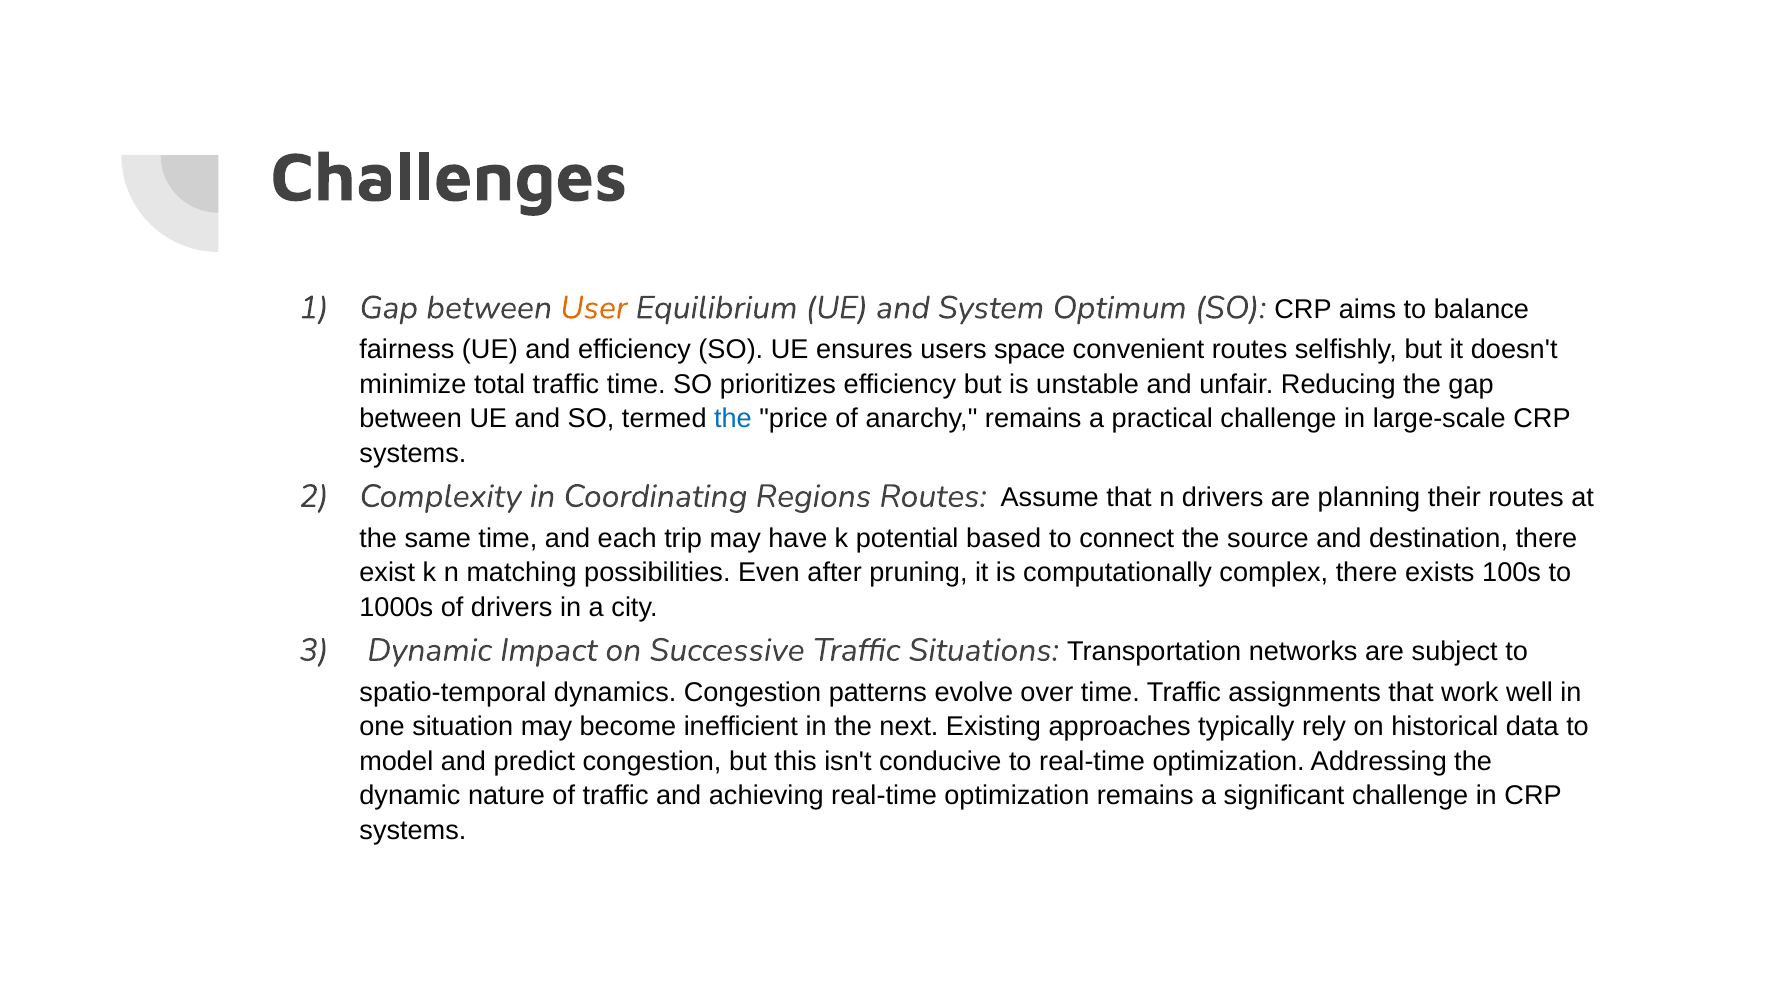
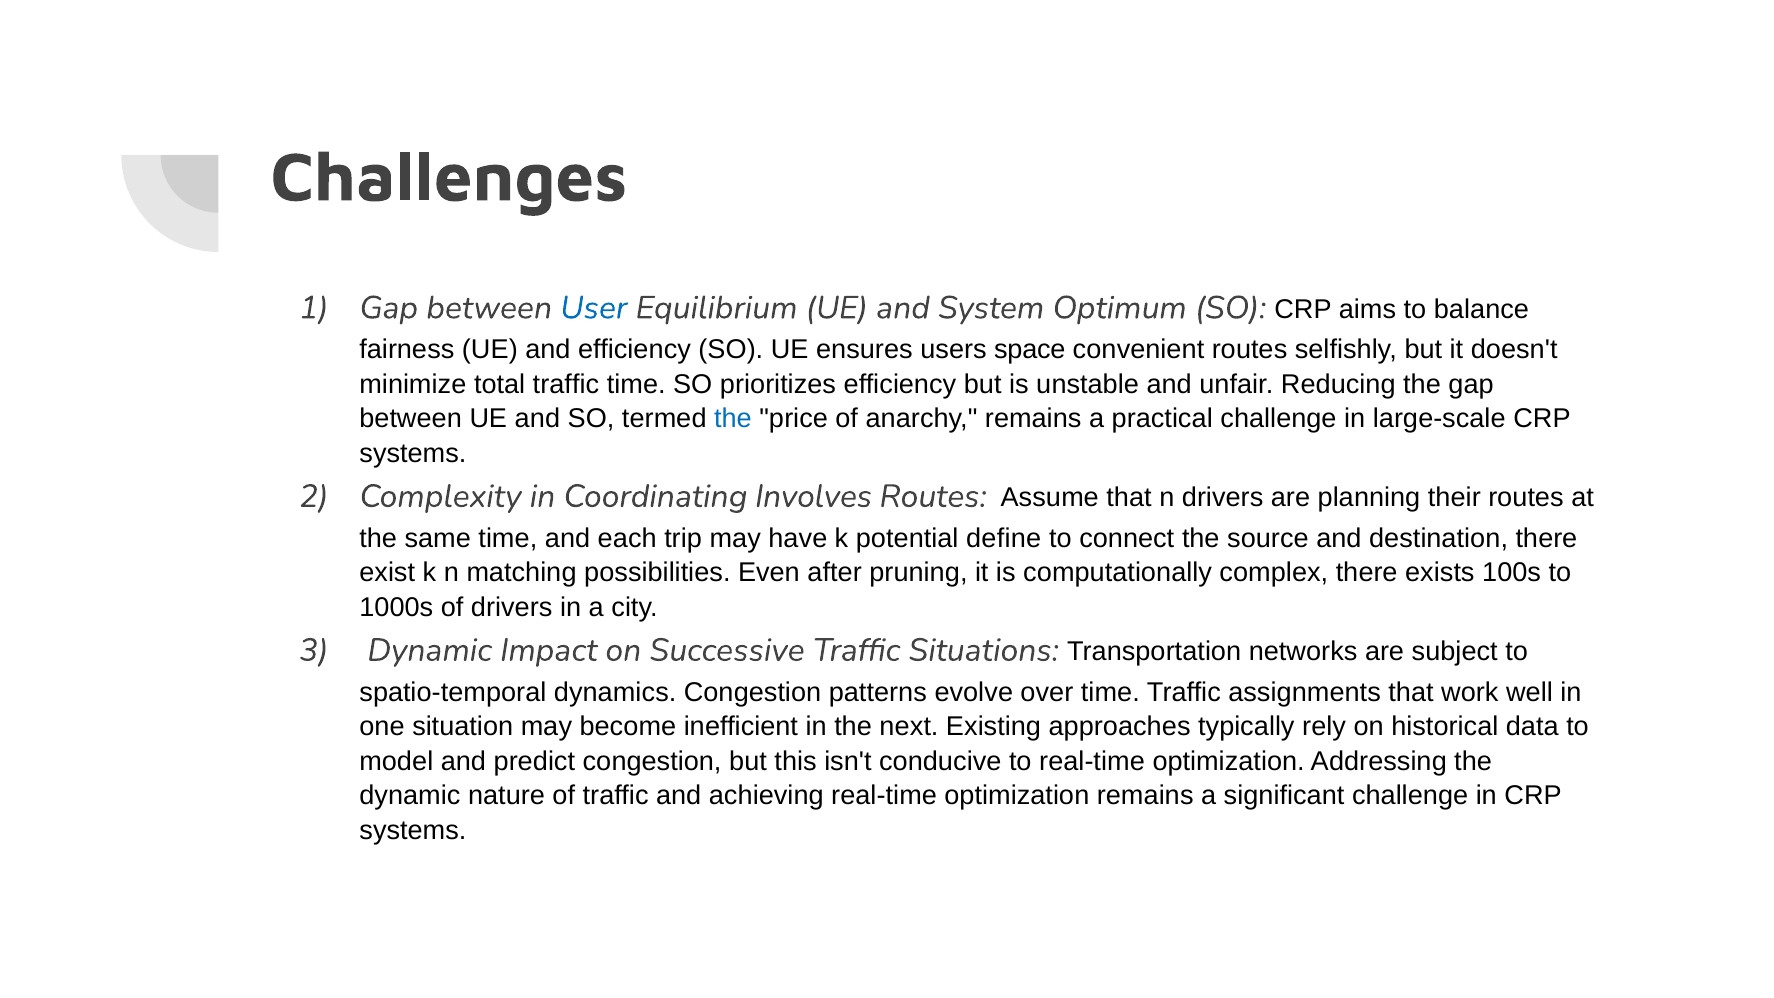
User colour: orange -> blue
Regions: Regions -> Involves
based: based -> define
